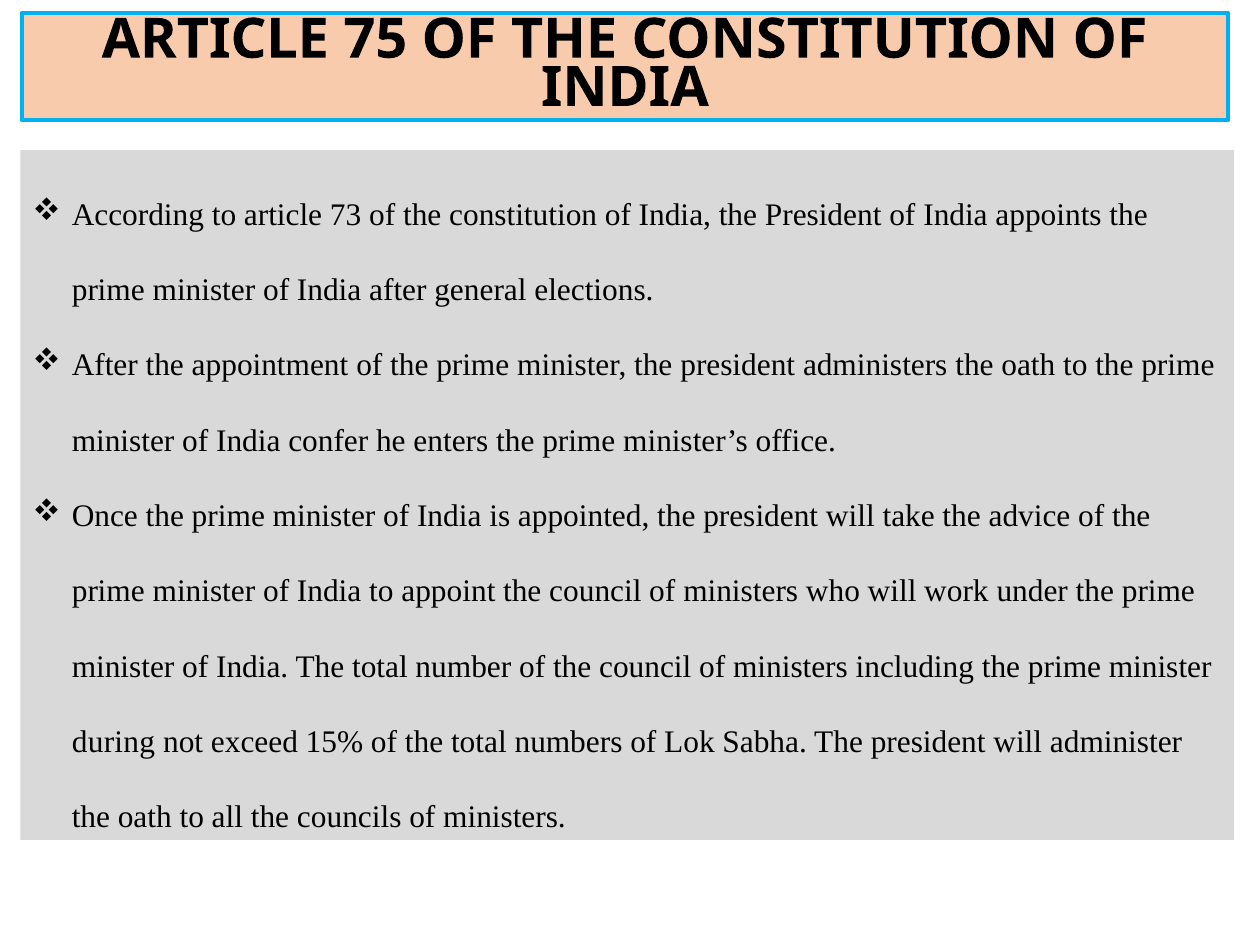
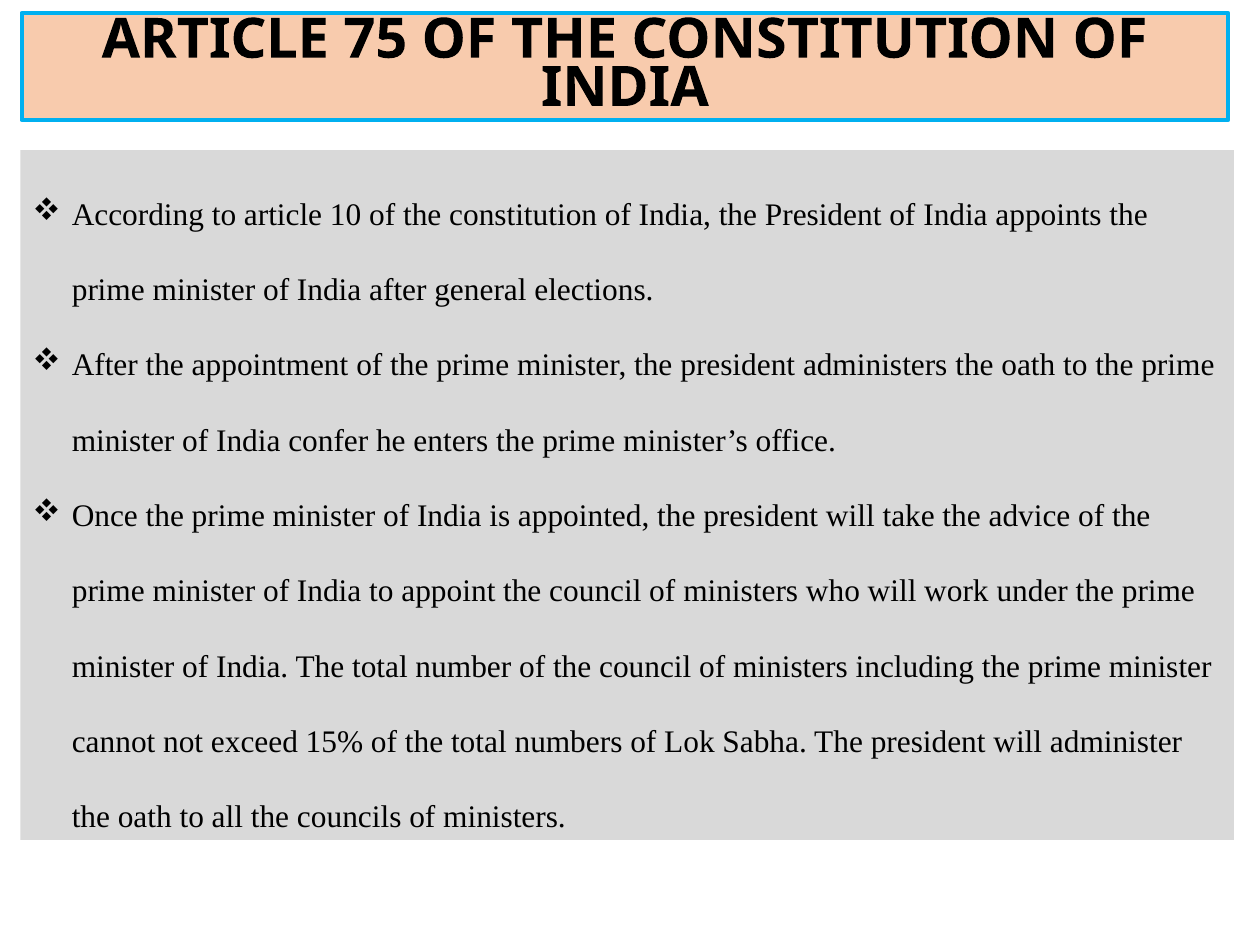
73: 73 -> 10
during: during -> cannot
